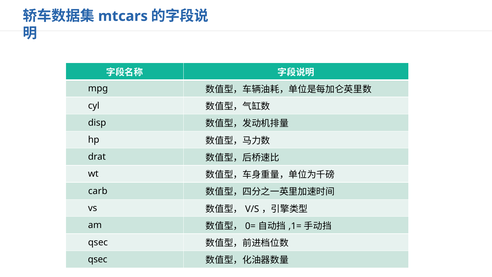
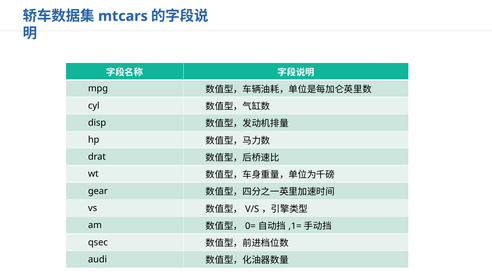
carb: carb -> gear
qsec at (98, 259): qsec -> audi
